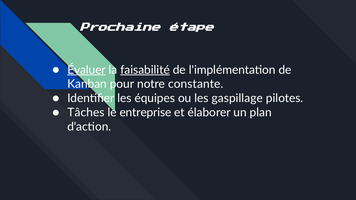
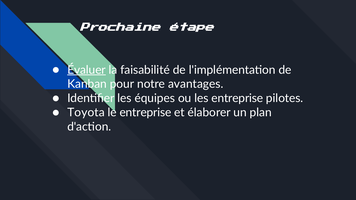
faisabilité underline: present -> none
constante: constante -> avantages
les gaspillage: gaspillage -> entreprise
Tâches: Tâches -> Toyota
